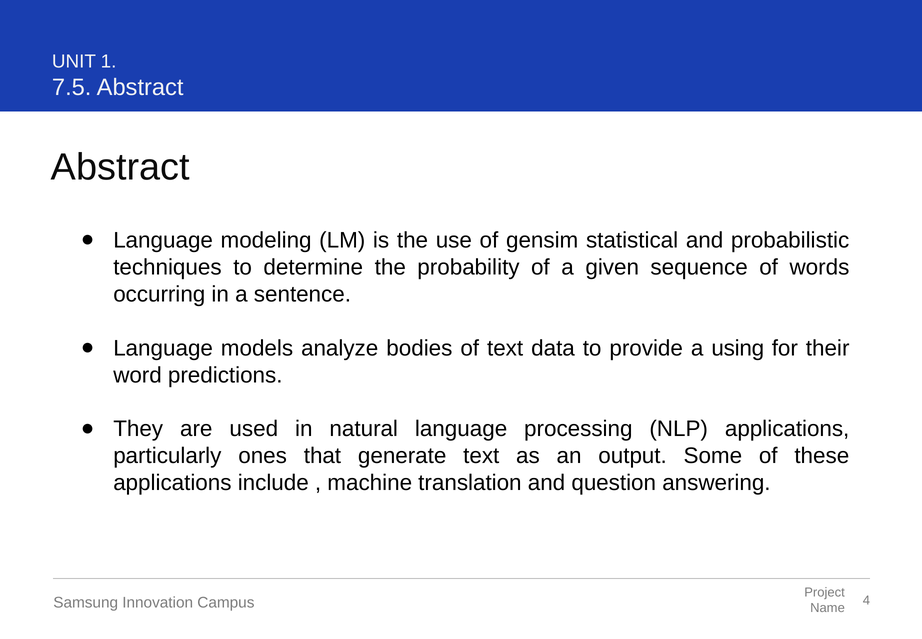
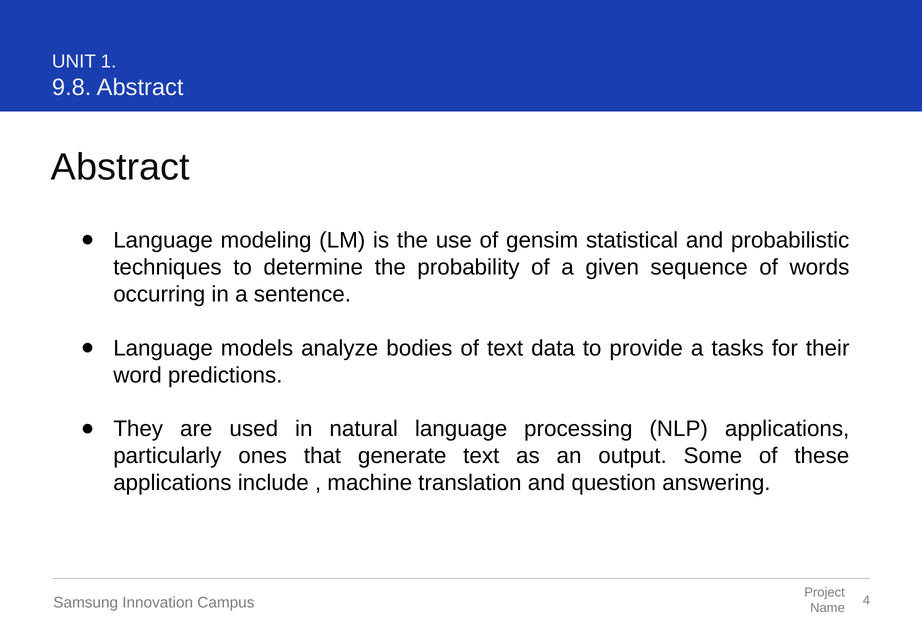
7.5: 7.5 -> 9.8
using: using -> tasks
